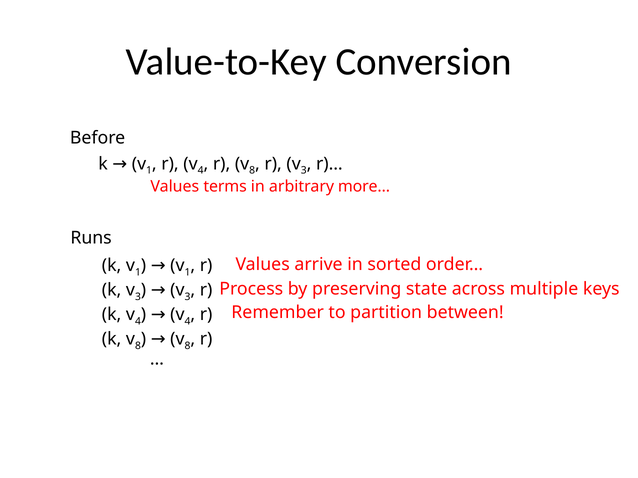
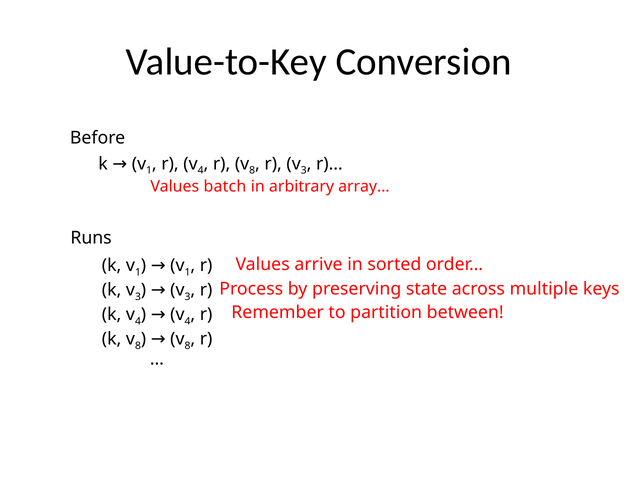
terms: terms -> batch
more…: more… -> array…
